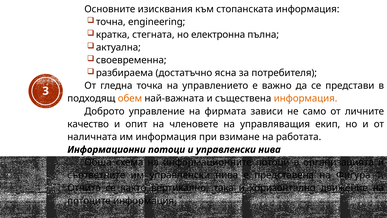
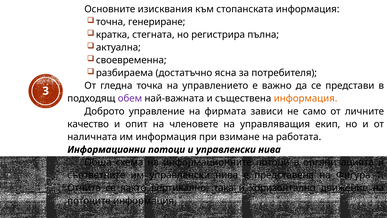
engineering: engineering -> генериране
електронна: електронна -> регистрира
обем colour: orange -> purple
